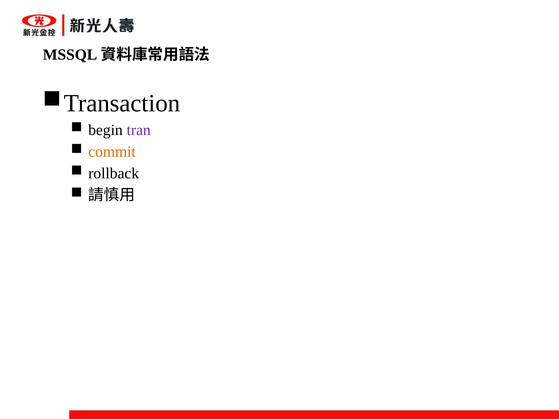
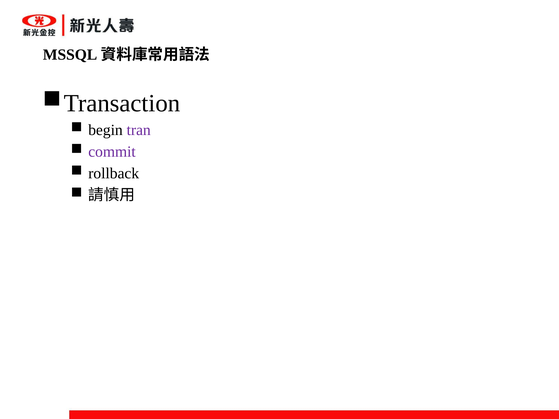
commit colour: orange -> purple
